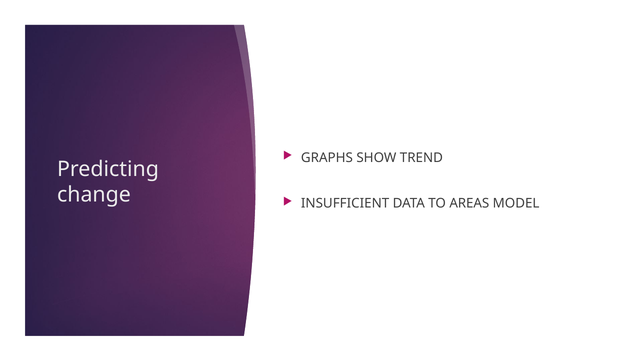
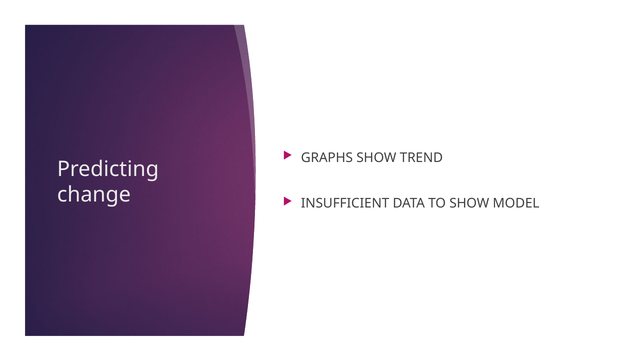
TO AREAS: AREAS -> SHOW
